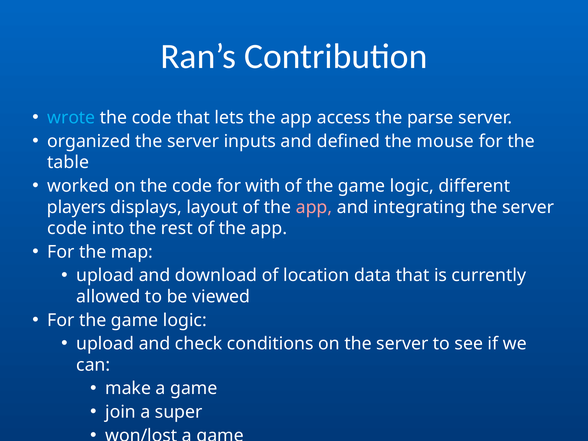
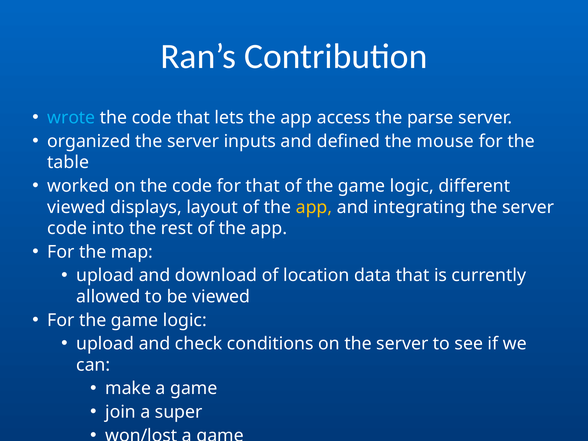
for with: with -> that
players at (77, 207): players -> viewed
app at (314, 207) colour: pink -> yellow
